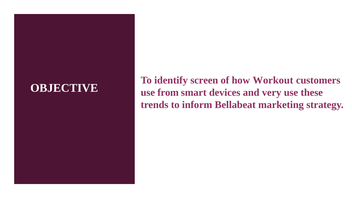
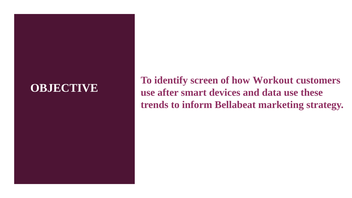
from: from -> after
very: very -> data
